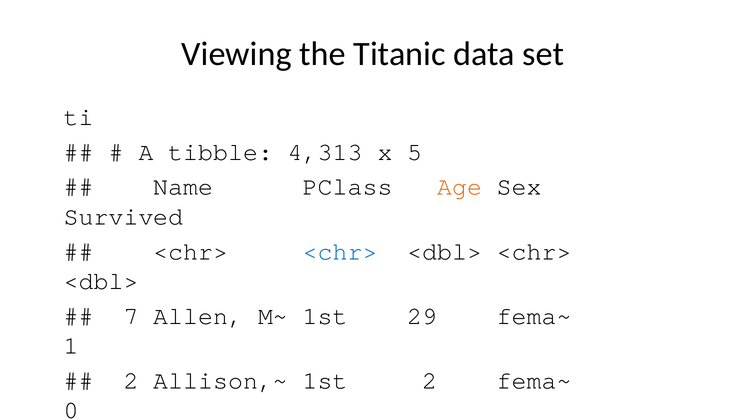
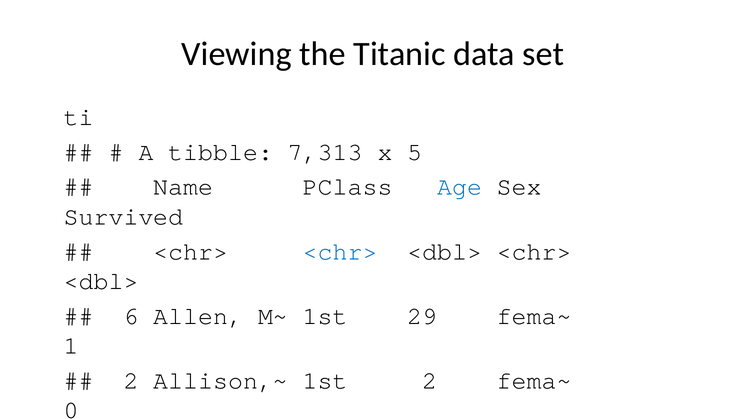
4,313: 4,313 -> 7,313
Age colour: orange -> blue
7 at (131, 316): 7 -> 6
